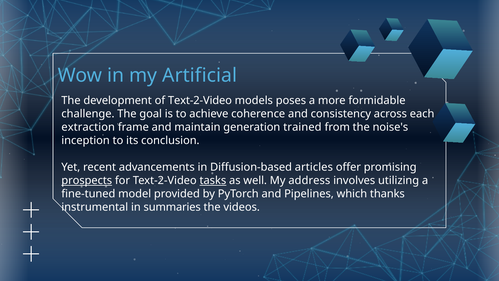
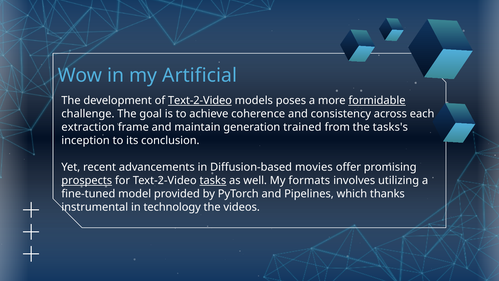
Text-2-Video at (200, 101) underline: none -> present
formidable underline: none -> present
noise's: noise's -> tasks's
articles: articles -> movies
address: address -> formats
summaries: summaries -> technology
